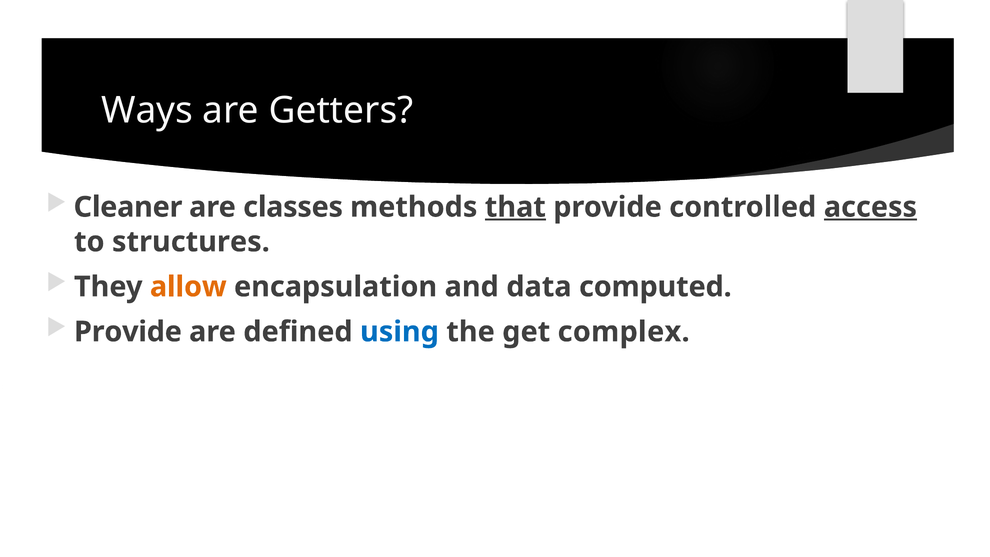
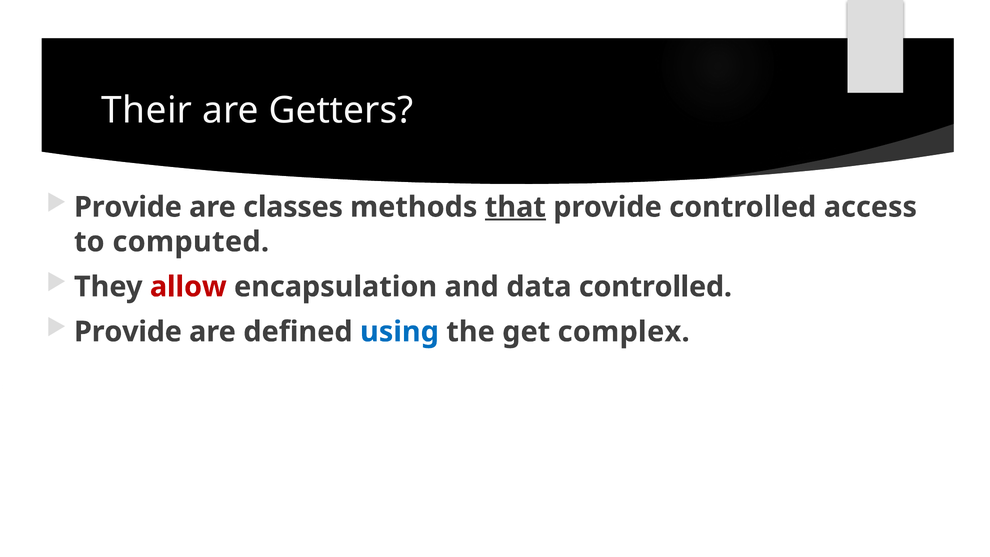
Ways: Ways -> Their
Cleaner at (128, 207): Cleaner -> Provide
access underline: present -> none
structures: structures -> computed
allow colour: orange -> red
data computed: computed -> controlled
